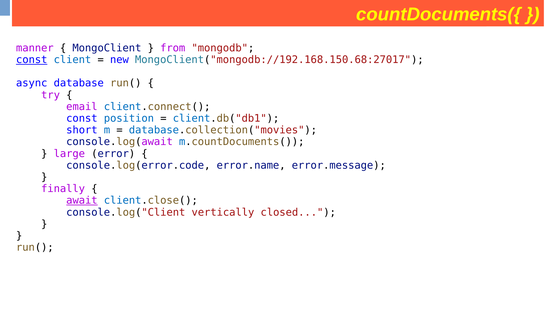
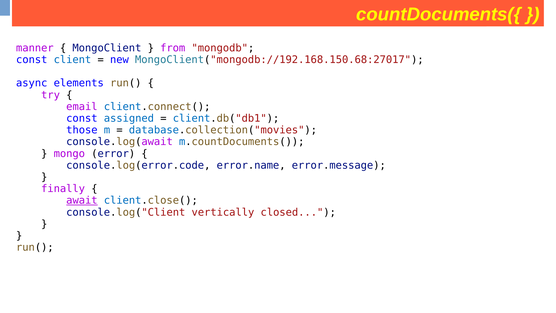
const at (32, 60) underline: present -> none
database: database -> elements
position: position -> assigned
short: short -> those
large: large -> mongo
